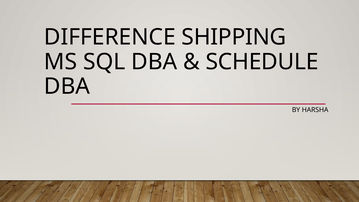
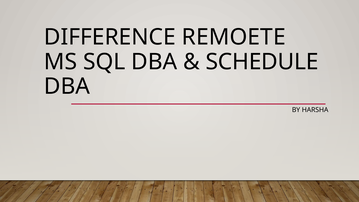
SHIPPING: SHIPPING -> REMOETE
